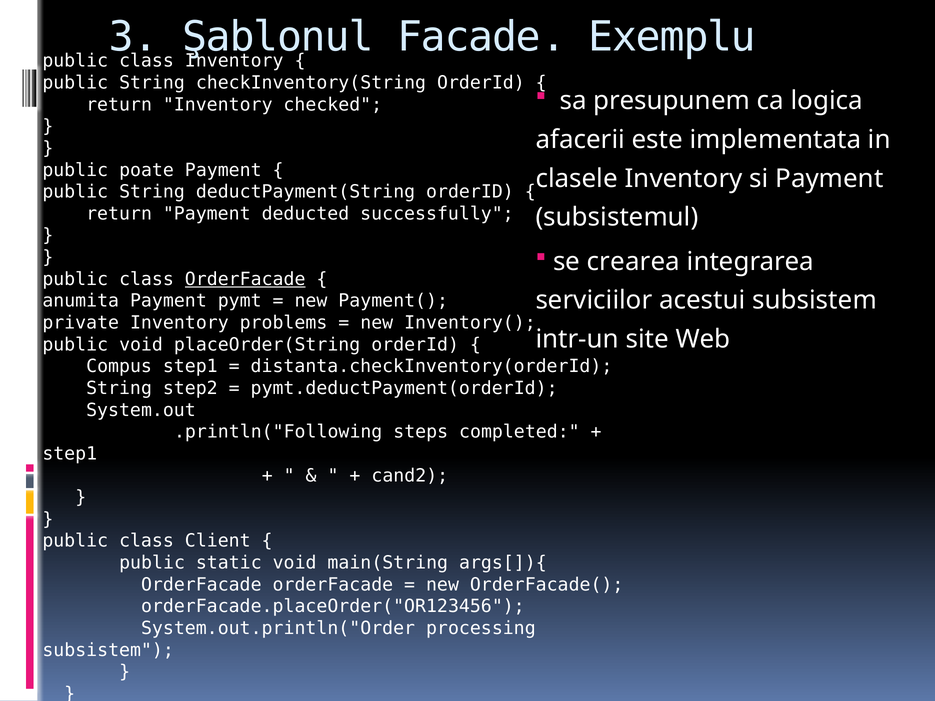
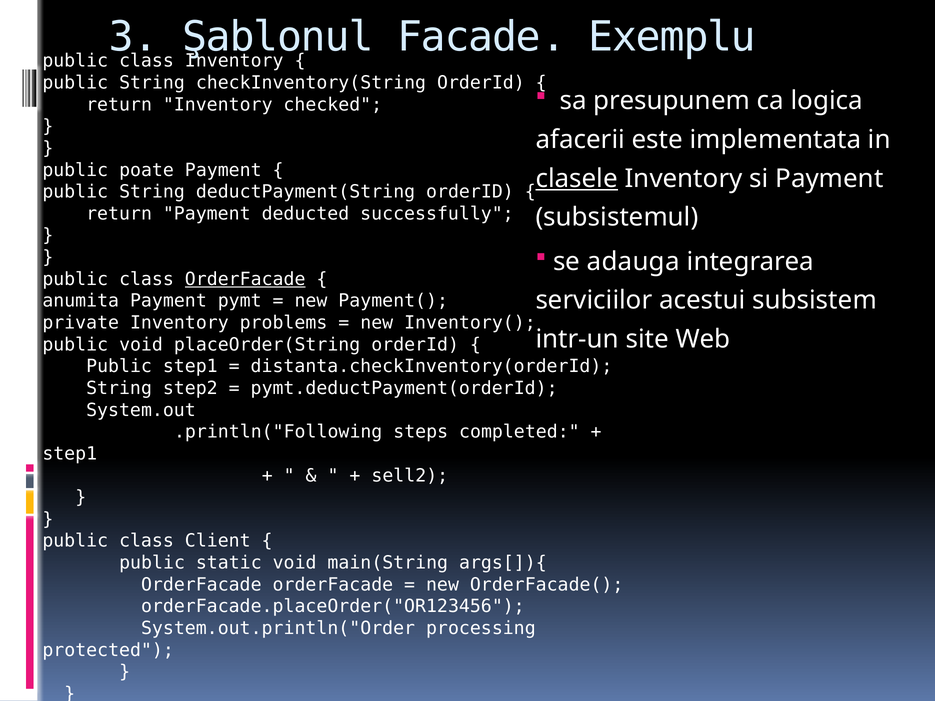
clasele underline: none -> present
crearea: crearea -> adauga
Compus at (119, 367): Compus -> Public
cand2: cand2 -> sell2
subsistem at (108, 650): subsistem -> protected
